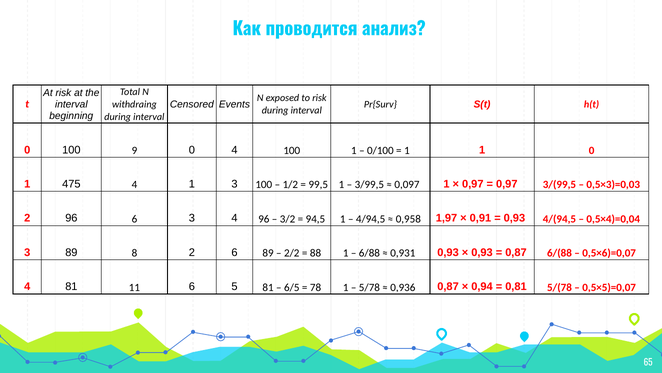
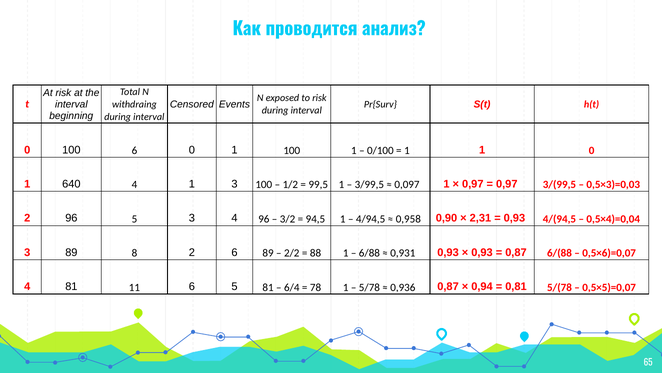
100 9: 9 -> 6
4 at (235, 150): 4 -> 1
475: 475 -> 640
96 6: 6 -> 5
1,97: 1,97 -> 0,90
0,91: 0,91 -> 2,31
6/5: 6/5 -> 6/4
